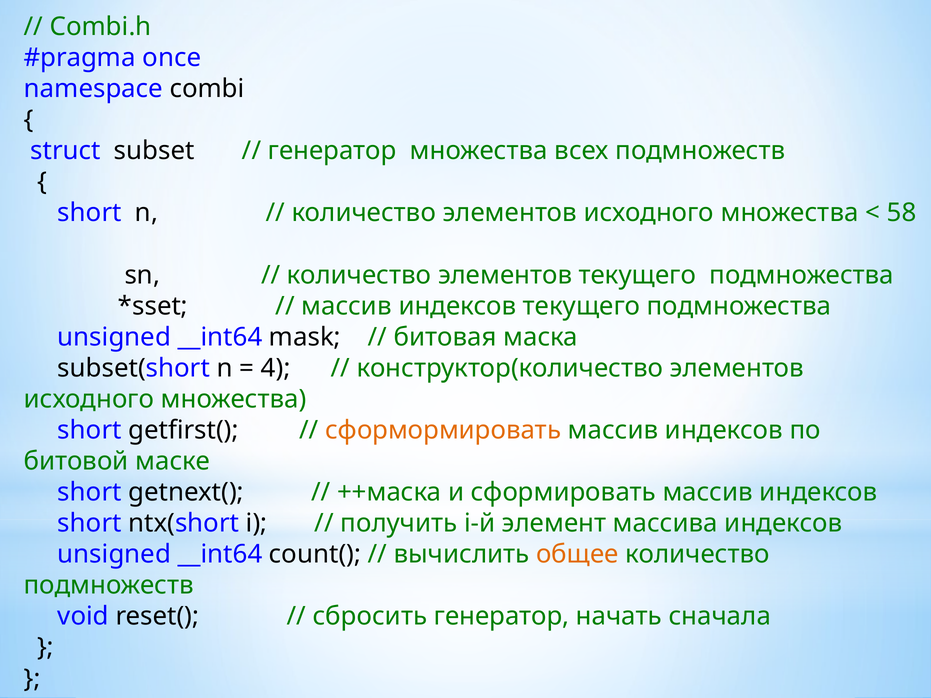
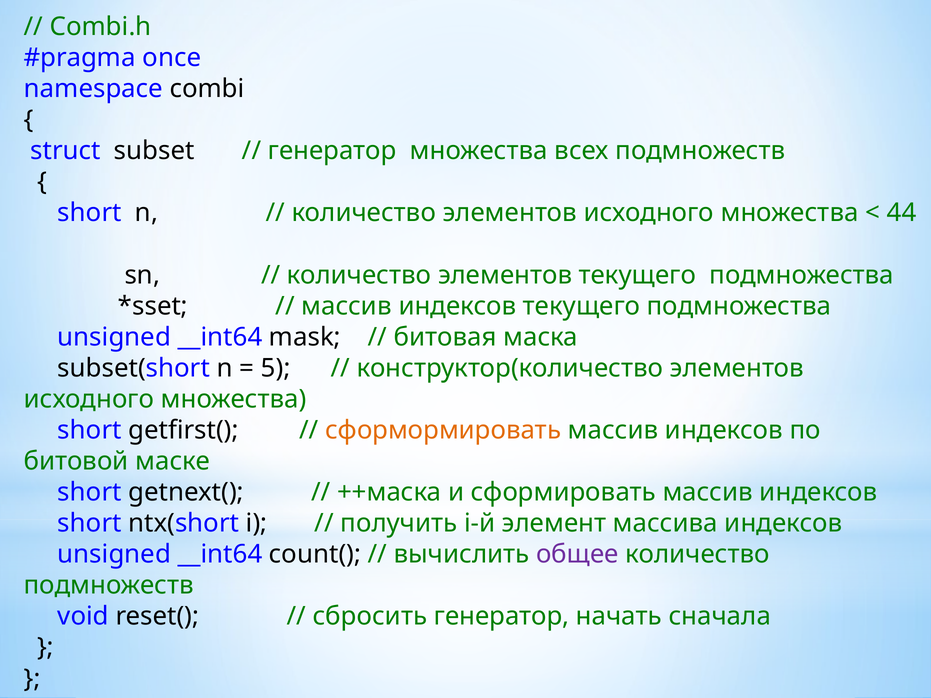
58: 58 -> 44
4: 4 -> 5
общее colour: orange -> purple
